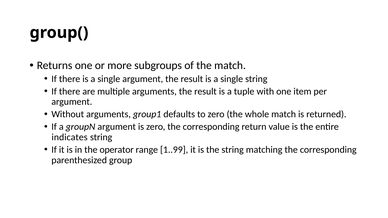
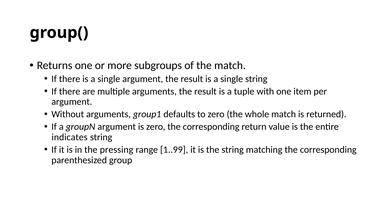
operator: operator -> pressing
